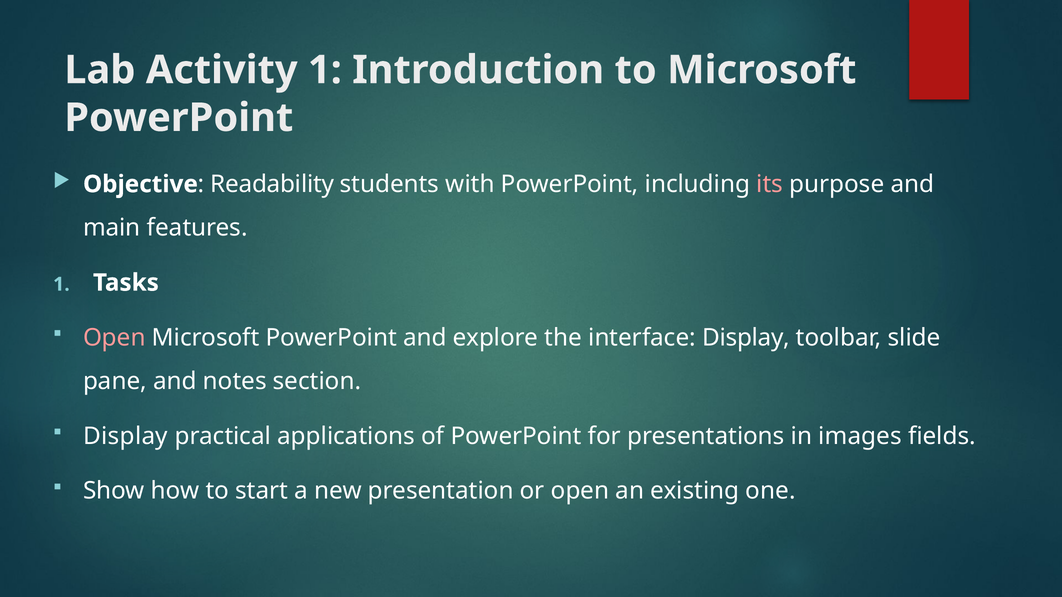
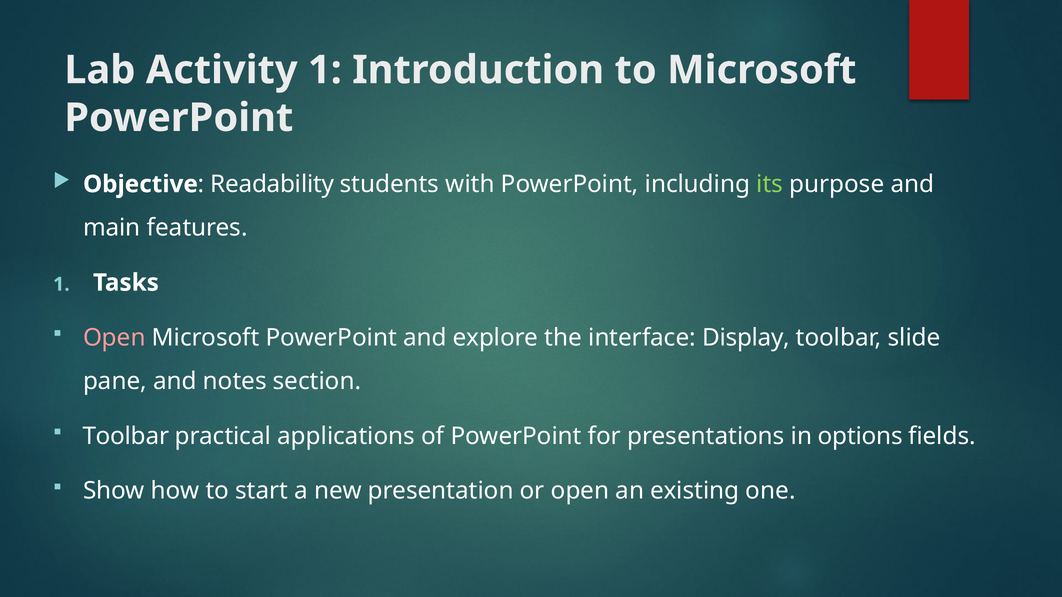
its colour: pink -> light green
Display at (126, 436): Display -> Toolbar
images: images -> options
